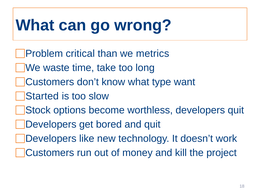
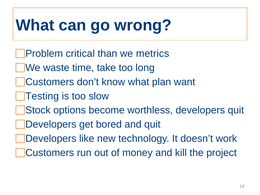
type: type -> plan
Started: Started -> Testing
